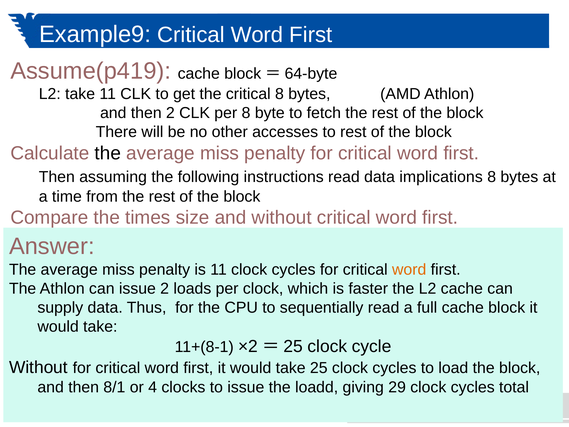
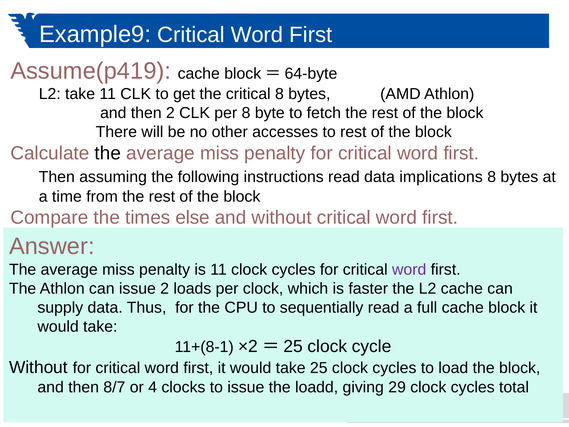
size: size -> else
word at (409, 269) colour: orange -> purple
8/1: 8/1 -> 8/7
